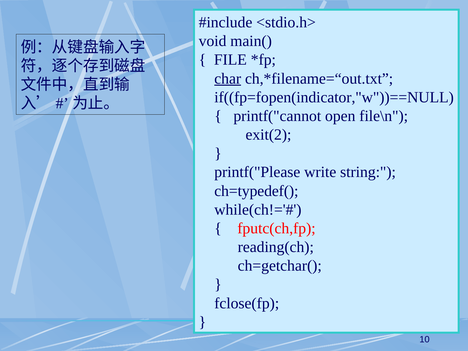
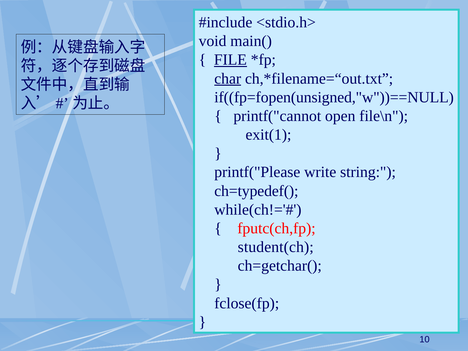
FILE underline: none -> present
if((fp=fopen(indicator,"w"))==NULL: if((fp=fopen(indicator,"w"))==NULL -> if((fp=fopen(unsigned,"w"))==NULL
exit(2: exit(2 -> exit(1
reading(ch: reading(ch -> student(ch
